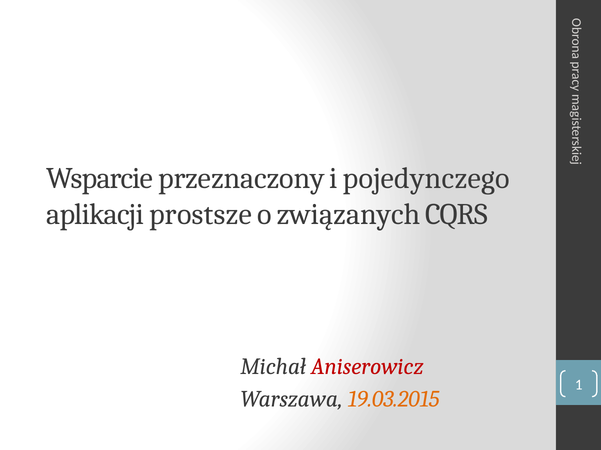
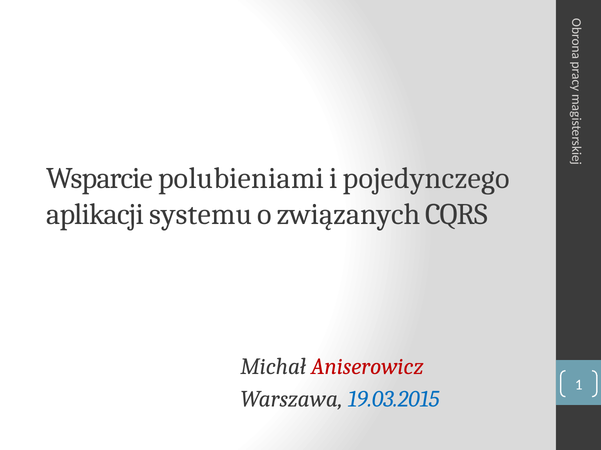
przeznaczony: przeznaczony -> polubieniami
prostsze: prostsze -> systemu
19.03.2015 colour: orange -> blue
